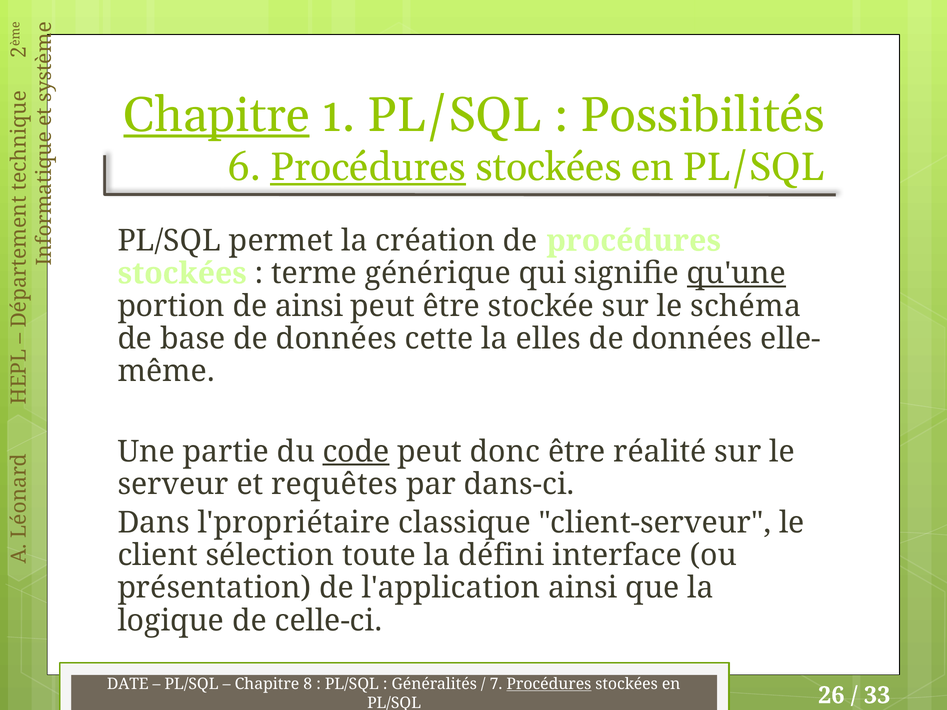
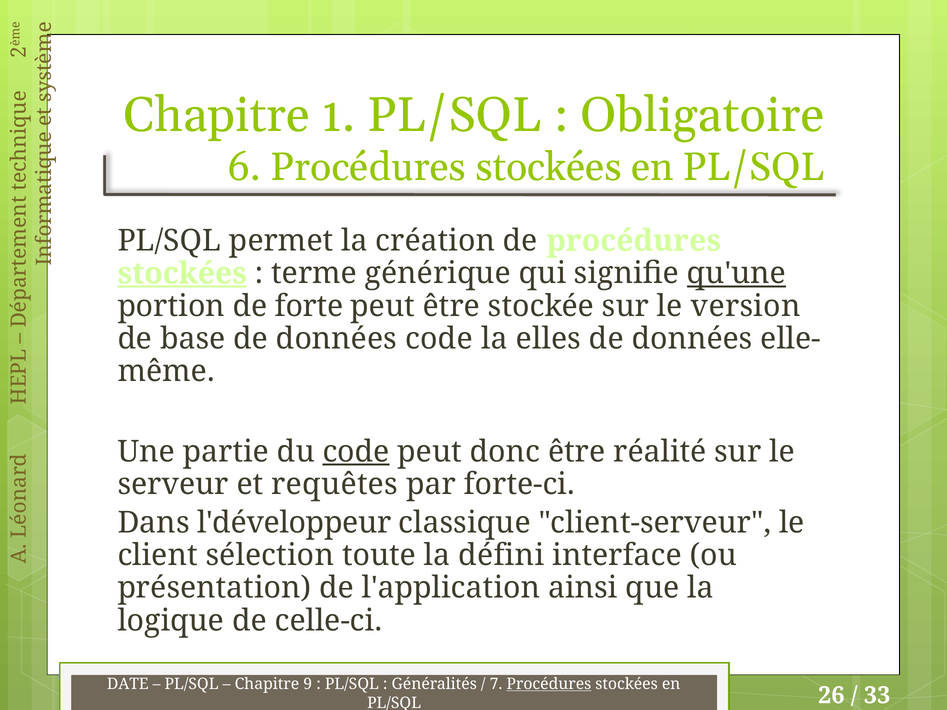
Chapitre at (217, 115) underline: present -> none
Possibilités: Possibilités -> Obligatoire
Procédures at (368, 167) underline: present -> none
stockées at (182, 274) underline: none -> present
de ainsi: ainsi -> forte
schéma: schéma -> version
données cette: cette -> code
dans-ci: dans-ci -> forte-ci
l'propriétaire: l'propriétaire -> l'développeur
8: 8 -> 9
